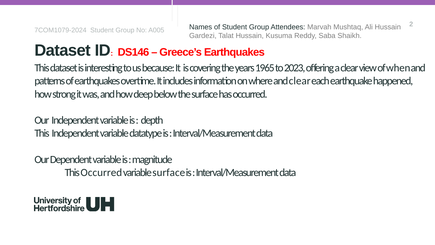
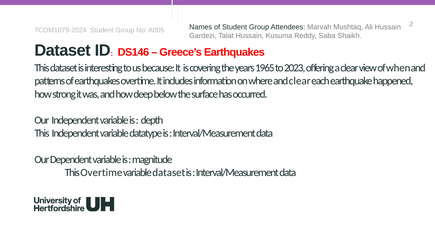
This Occurred: Occurred -> Overtime
variable surface: surface -> dataset
